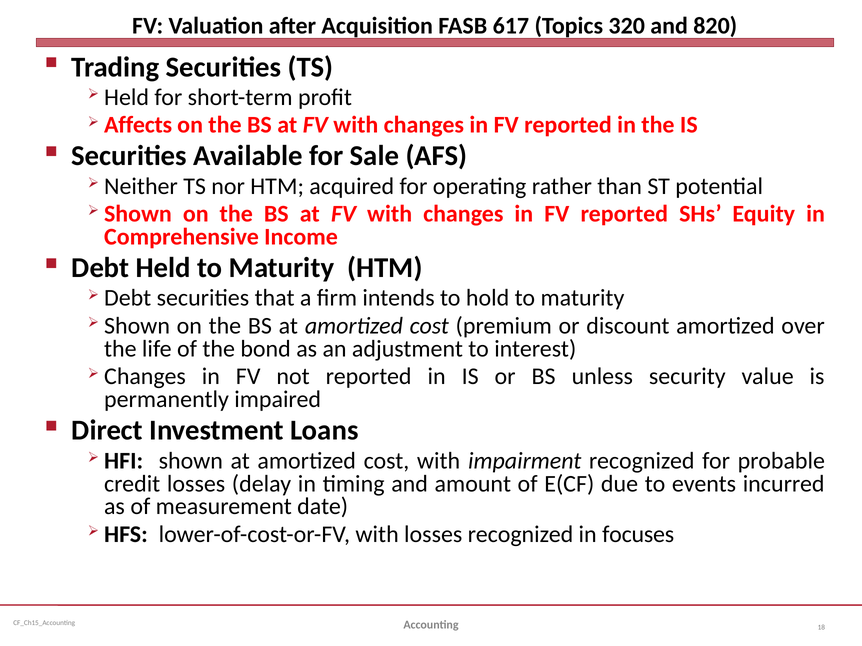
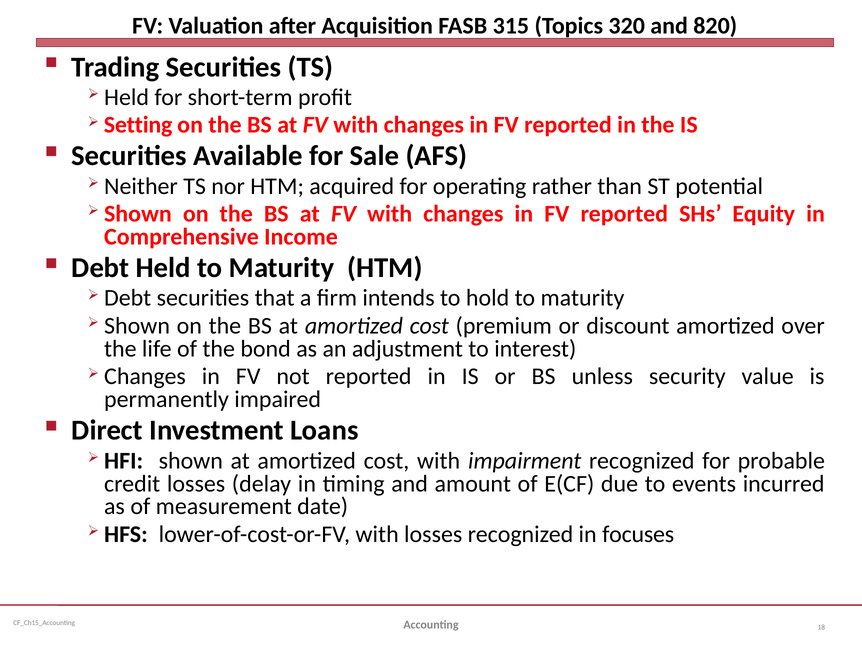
617: 617 -> 315
Affects: Affects -> Setting
